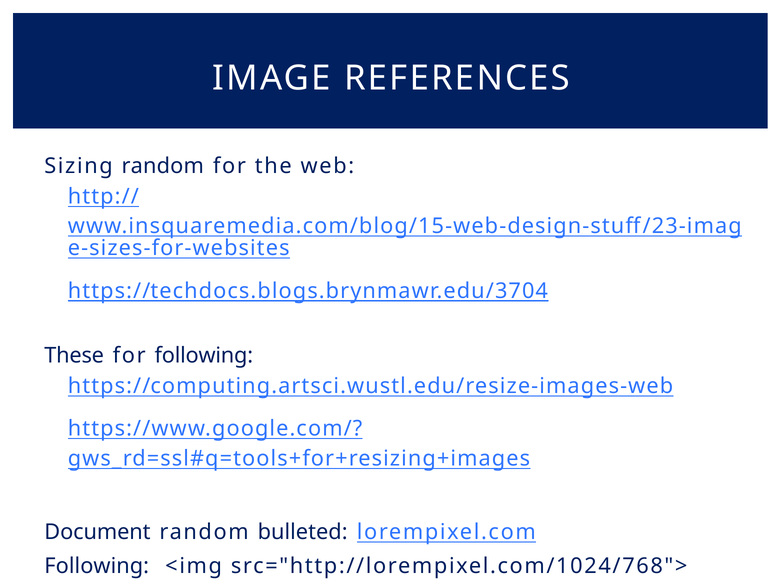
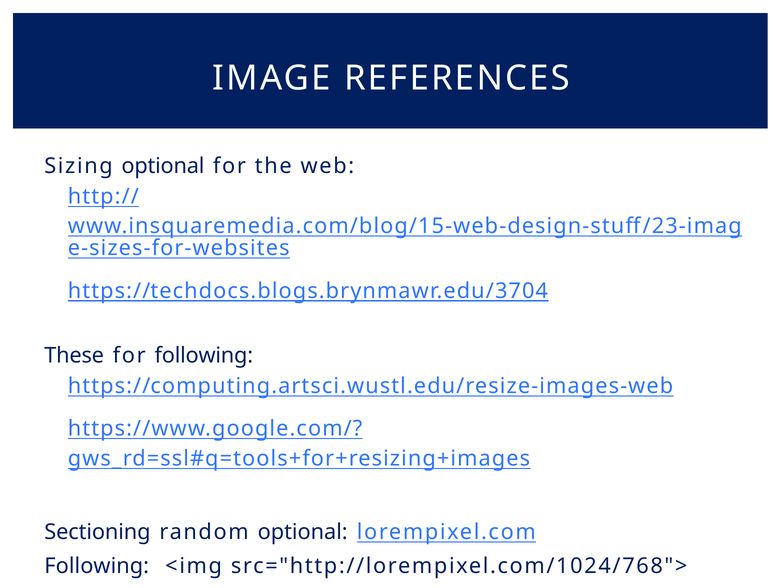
Sizing random: random -> optional
Document: Document -> Sectioning
random bulleted: bulleted -> optional
